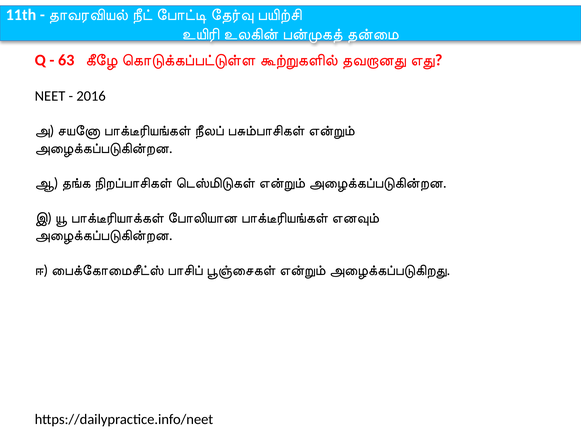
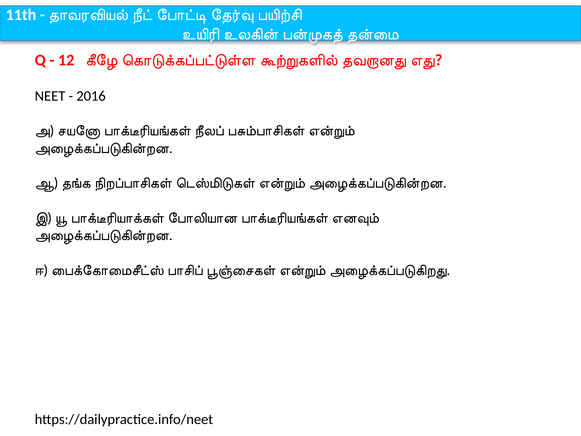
63: 63 -> 12
